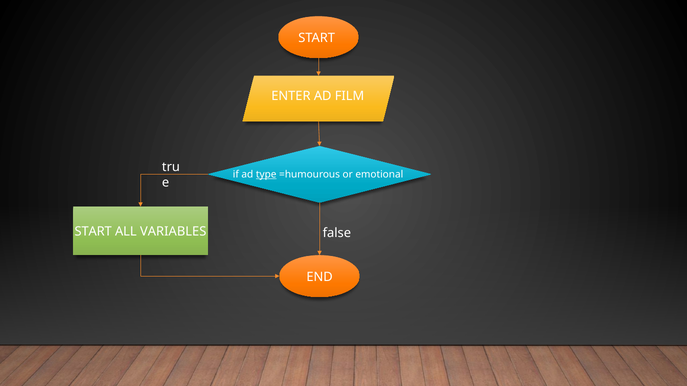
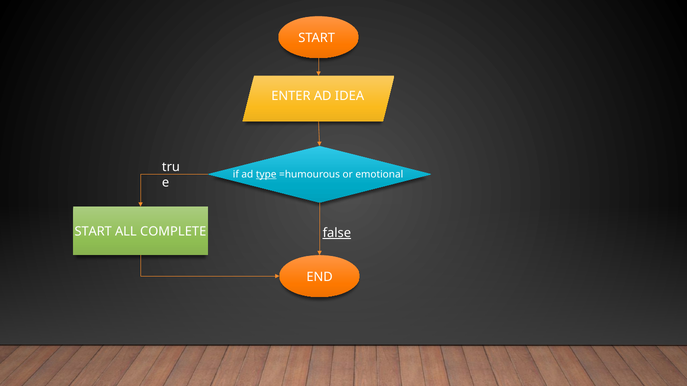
FILM: FILM -> IDEA
VARIABLES: VARIABLES -> COMPLETE
false underline: none -> present
